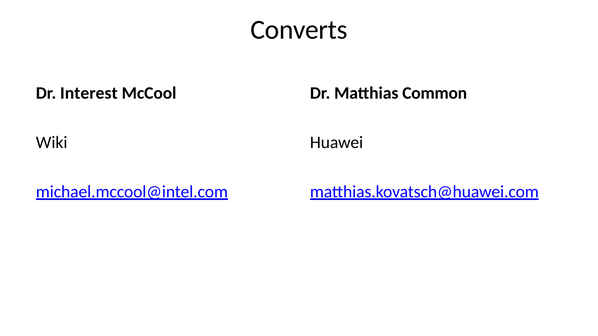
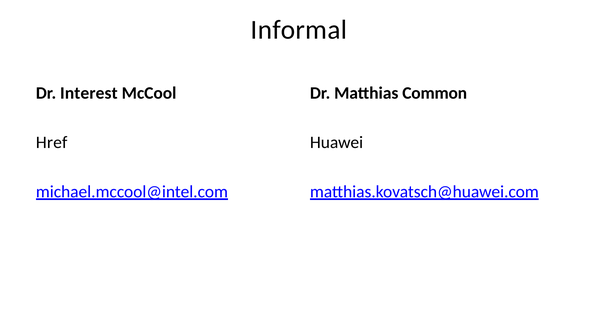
Converts: Converts -> Informal
Wiki: Wiki -> Href
